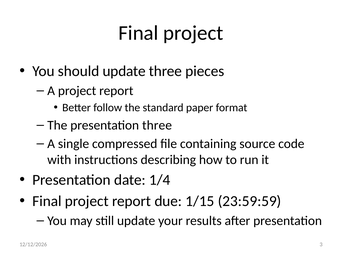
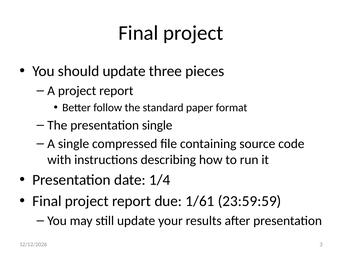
presentation three: three -> single
1/15: 1/15 -> 1/61
